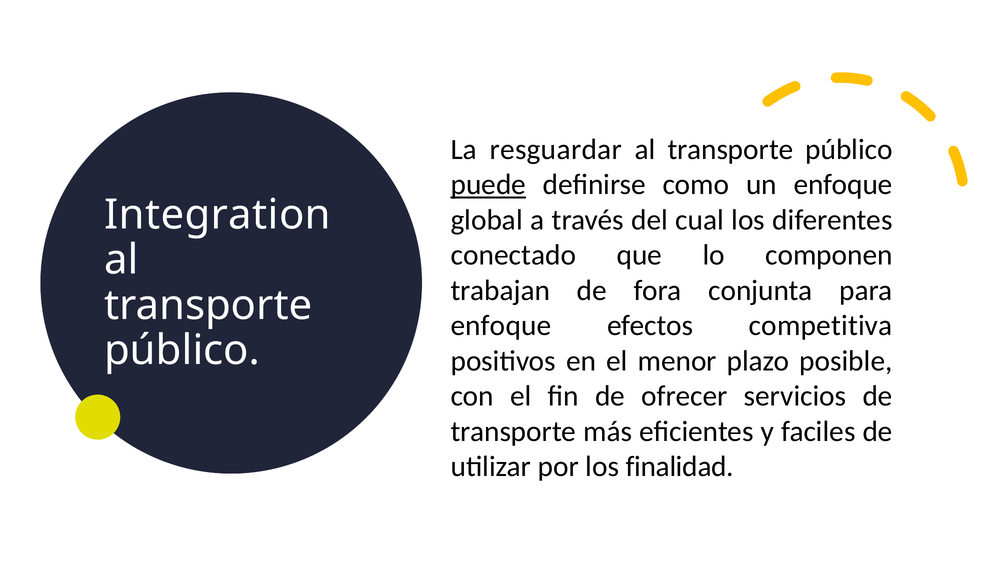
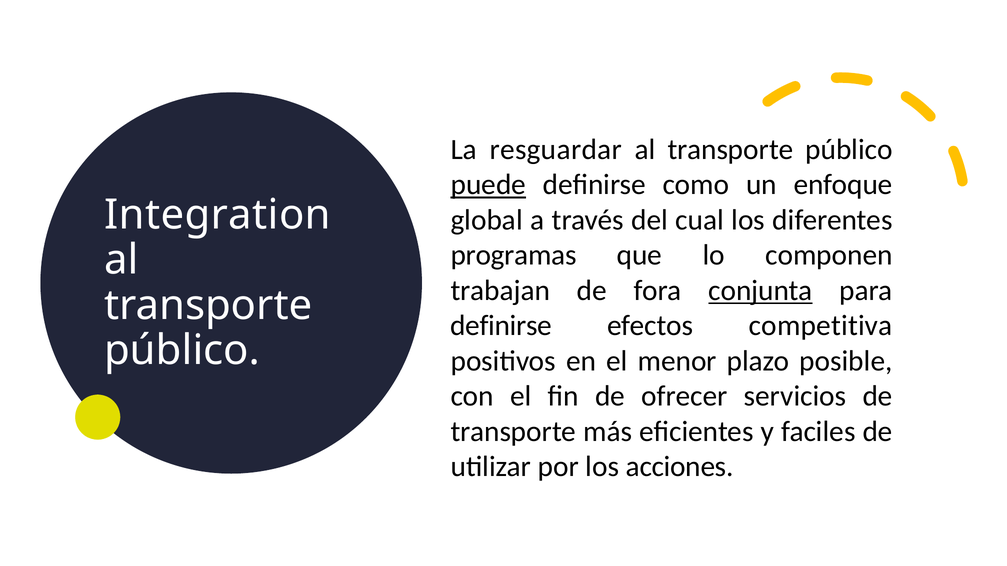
conectado: conectado -> programas
conjunta underline: none -> present
enfoque at (501, 326): enfoque -> definirse
finalidad: finalidad -> acciones
